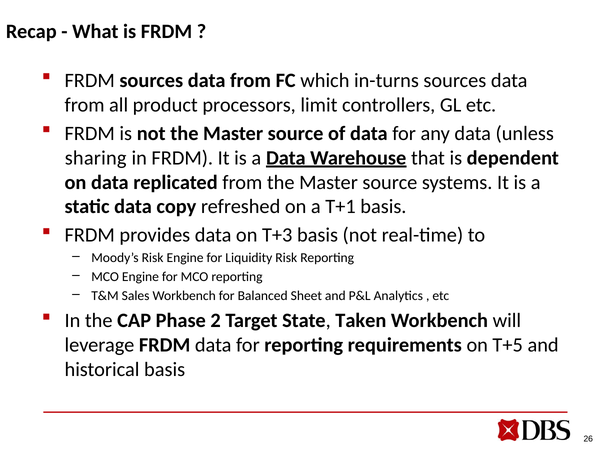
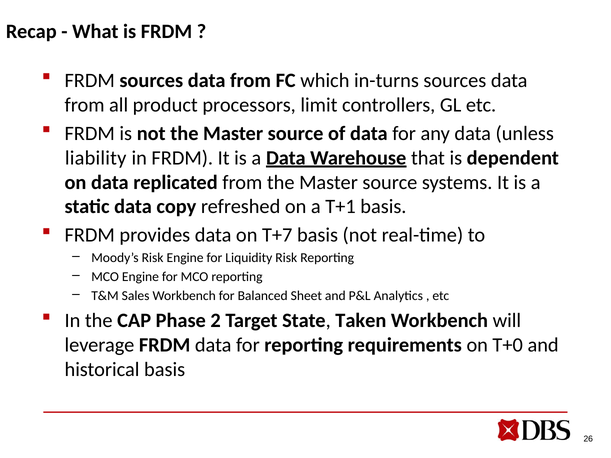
sharing: sharing -> liability
T+3: T+3 -> T+7
T+5: T+5 -> T+0
